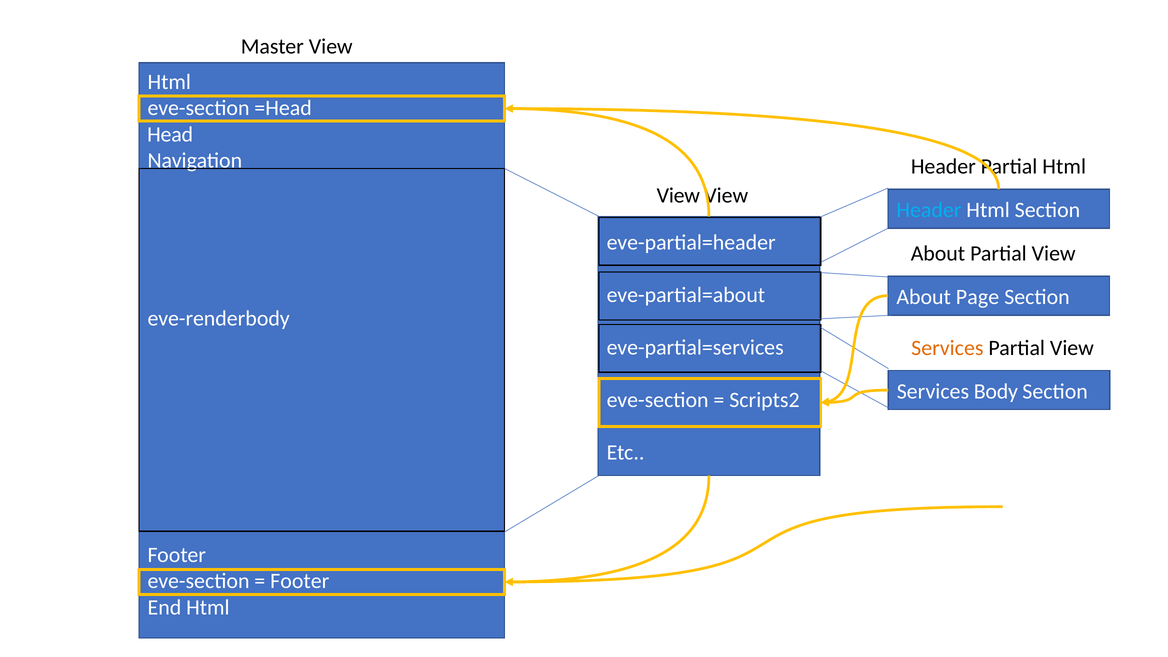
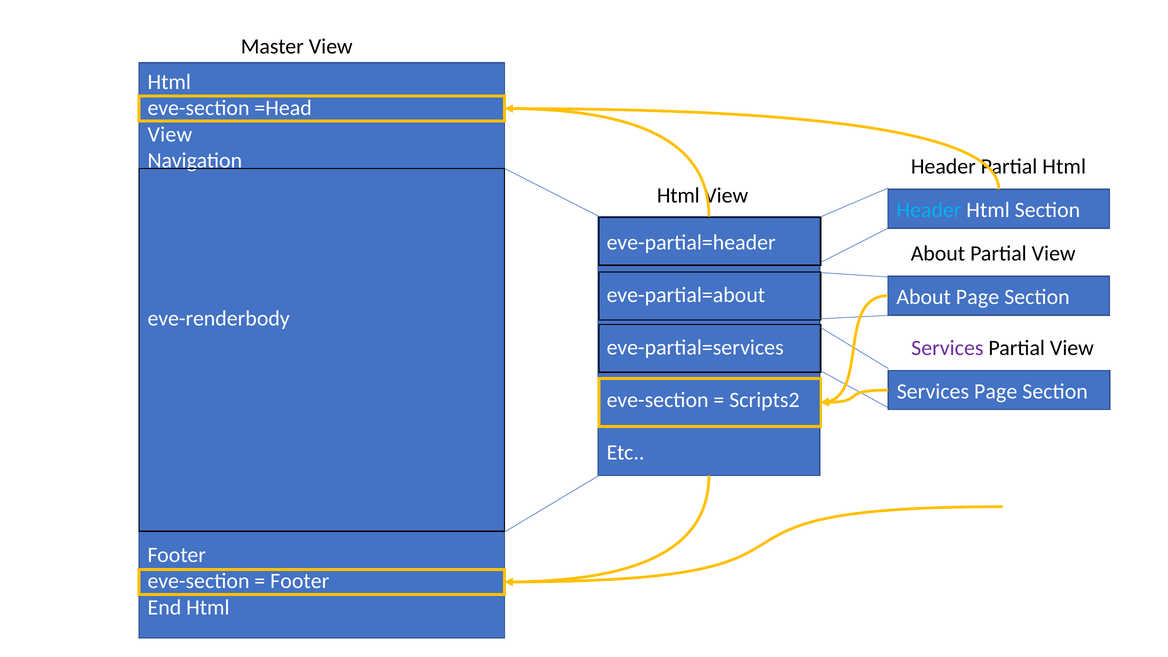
Head at (170, 134): Head -> View
View at (678, 196): View -> Html
Services at (947, 348) colour: orange -> purple
Services Body: Body -> Page
